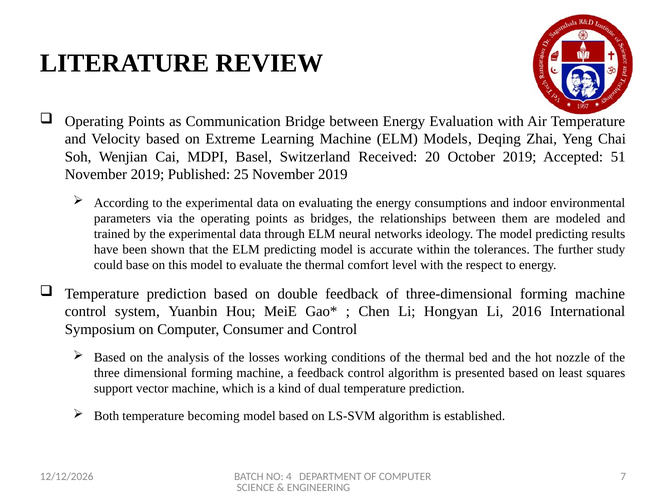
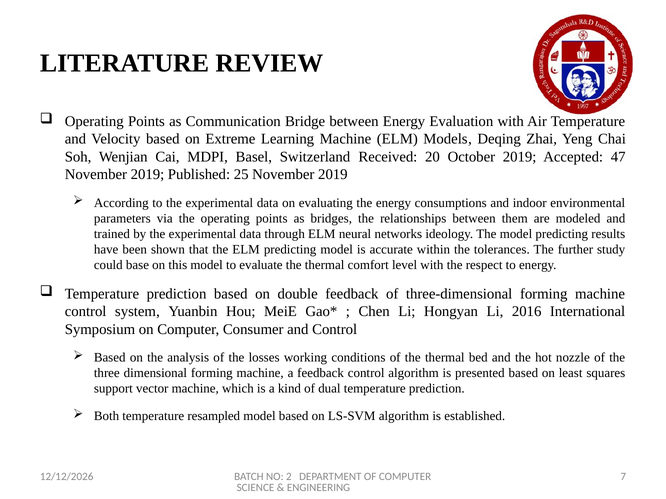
51: 51 -> 47
becoming: becoming -> resampled
4: 4 -> 2
